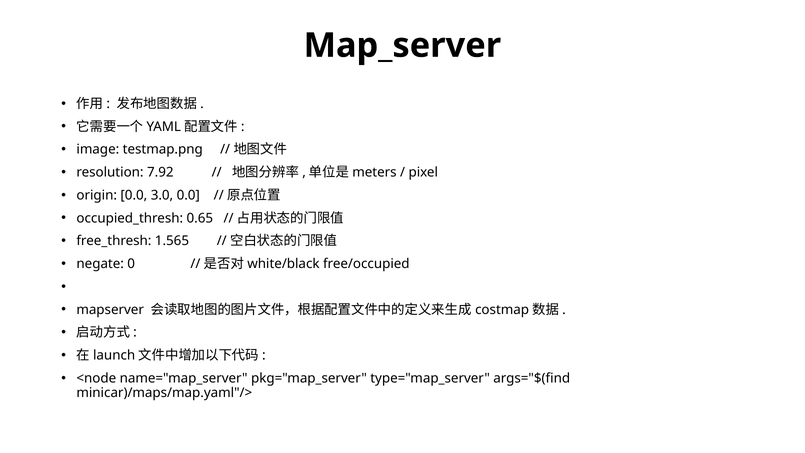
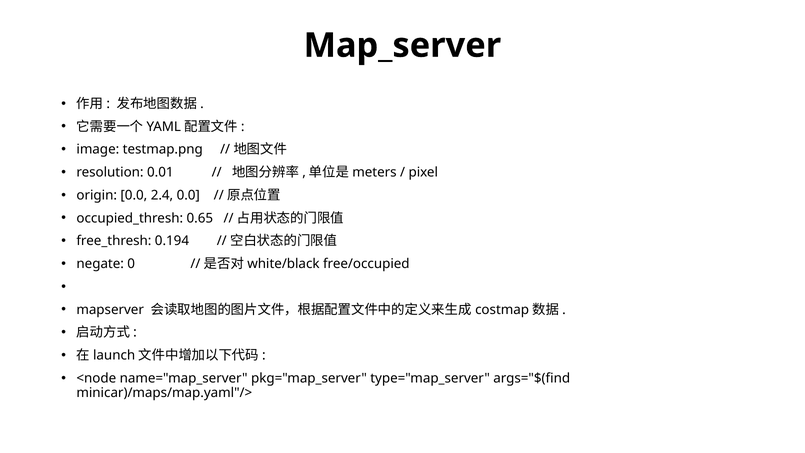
7.92: 7.92 -> 0.01
3.0: 3.0 -> 2.4
1.565: 1.565 -> 0.194
